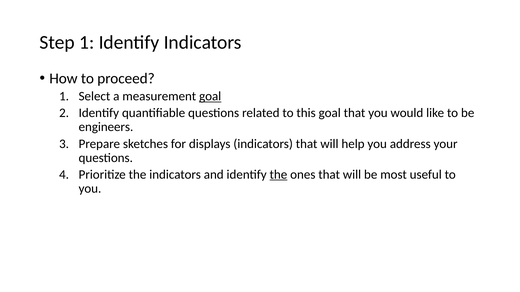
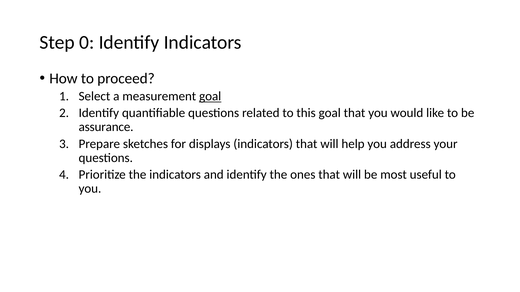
Step 1: 1 -> 0
engineers: engineers -> assurance
the at (278, 175) underline: present -> none
